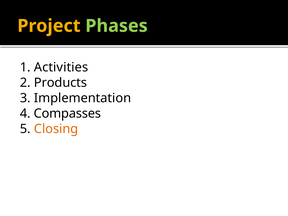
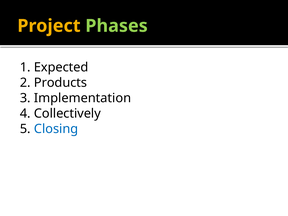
Activities: Activities -> Expected
Compasses: Compasses -> Collectively
Closing colour: orange -> blue
